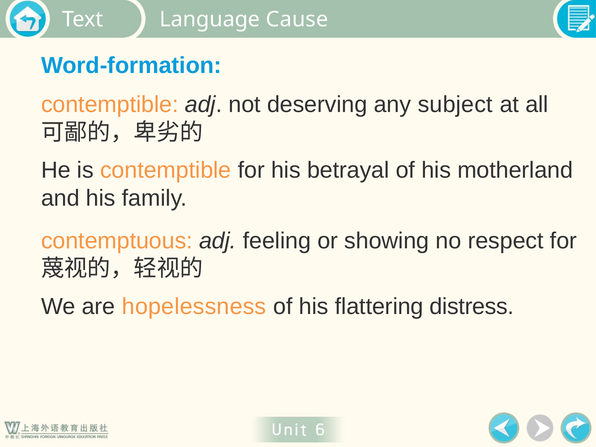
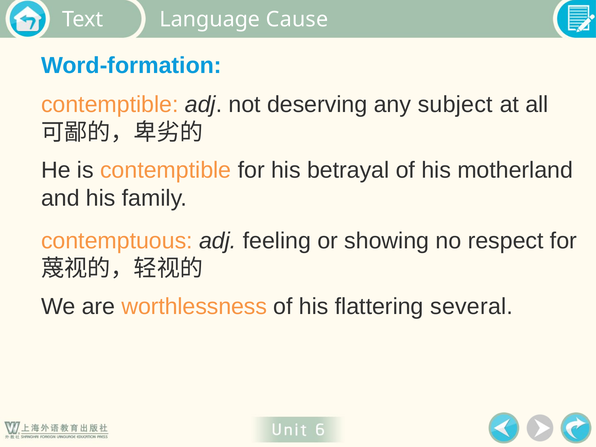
hopelessness: hopelessness -> worthlessness
distress: distress -> several
